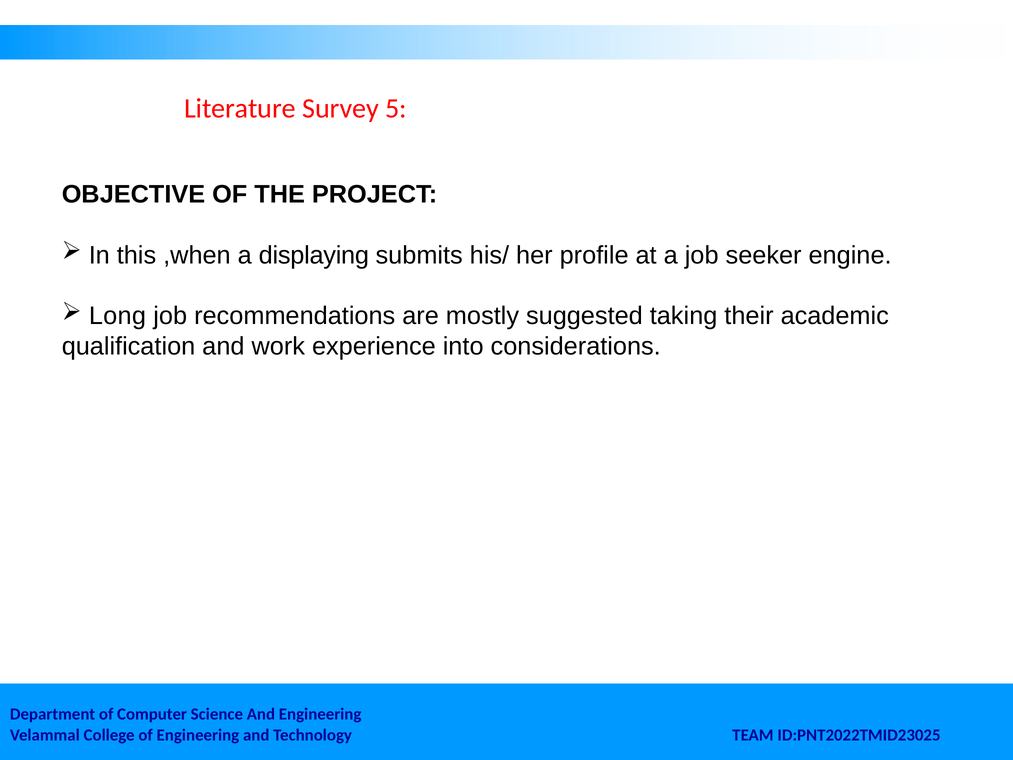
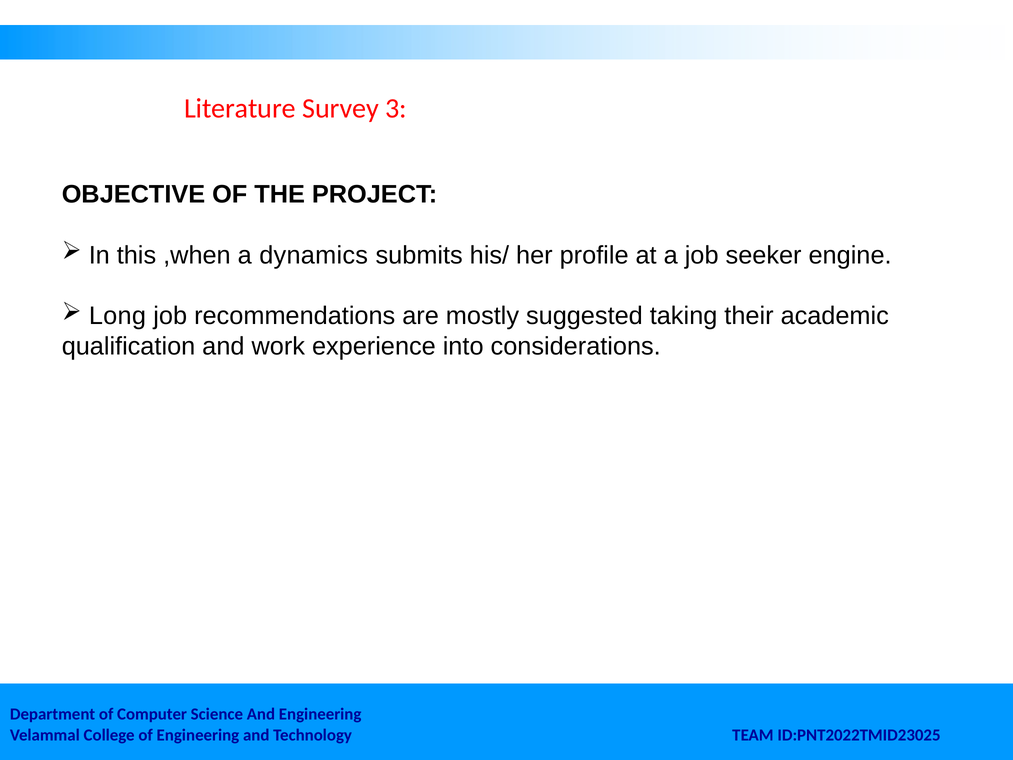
5: 5 -> 3
displaying: displaying -> dynamics
